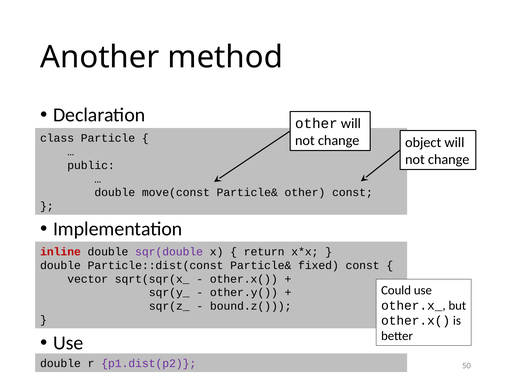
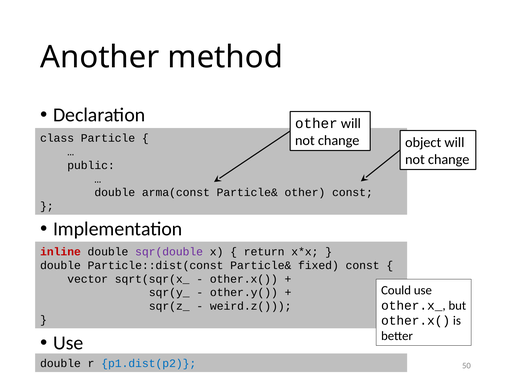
move(const: move(const -> arma(const
bound.z(: bound.z( -> weird.z(
p1.dist(p2 colour: purple -> blue
